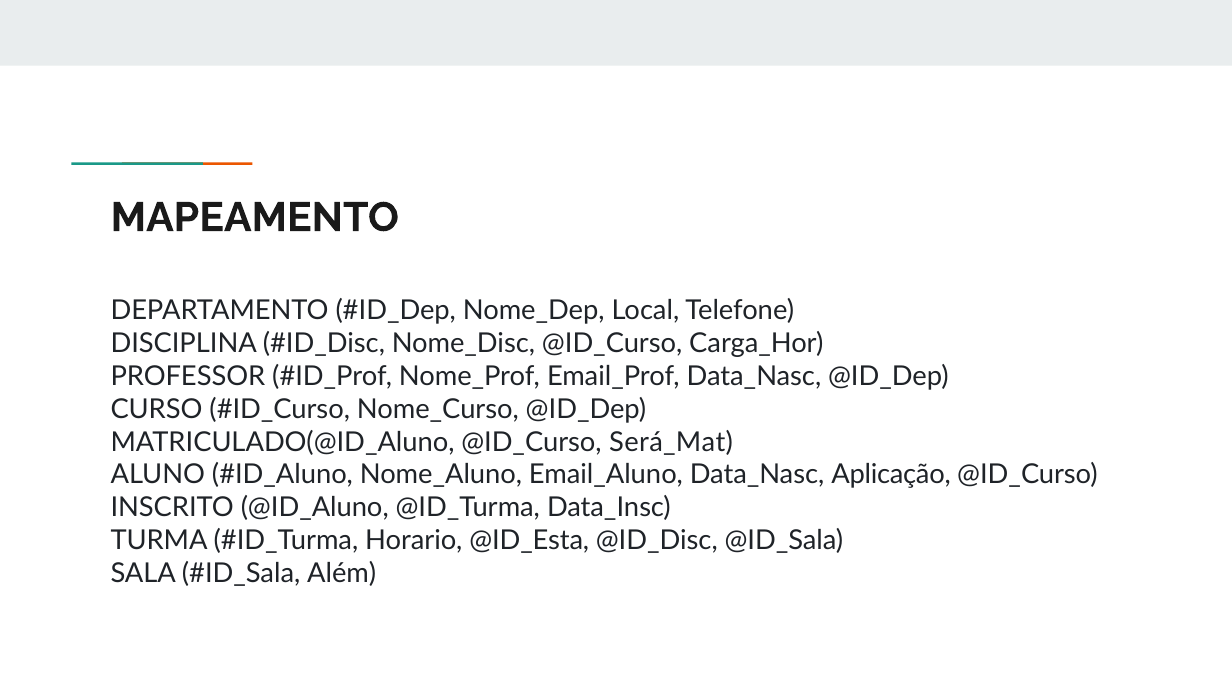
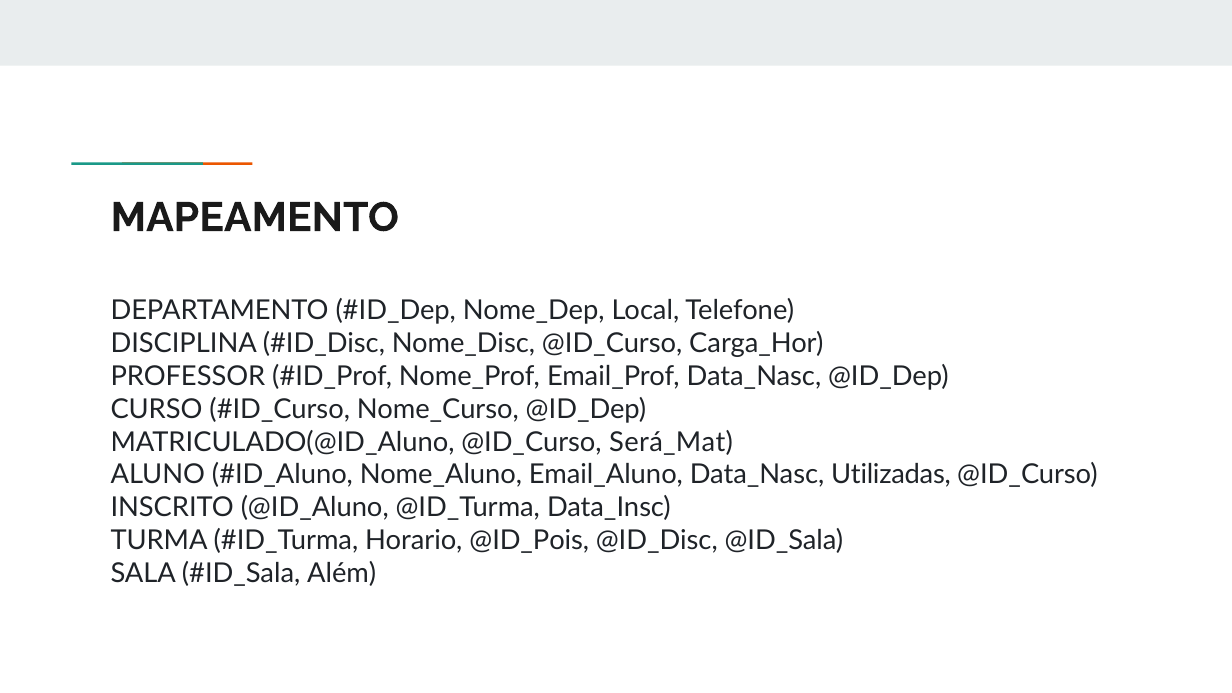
Aplicação: Aplicação -> Utilizadas
@ID_Esta: @ID_Esta -> @ID_Pois
